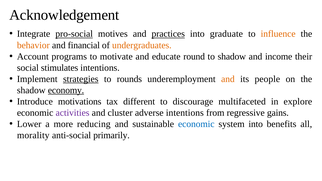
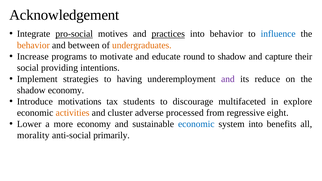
into graduate: graduate -> behavior
influence colour: orange -> blue
financial: financial -> between
Account: Account -> Increase
income: income -> capture
stimulates: stimulates -> providing
strategies underline: present -> none
rounds: rounds -> having
and at (228, 79) colour: orange -> purple
people: people -> reduce
economy at (66, 90) underline: present -> none
different: different -> students
activities colour: purple -> orange
adverse intentions: intentions -> processed
gains: gains -> eight
more reducing: reducing -> economy
